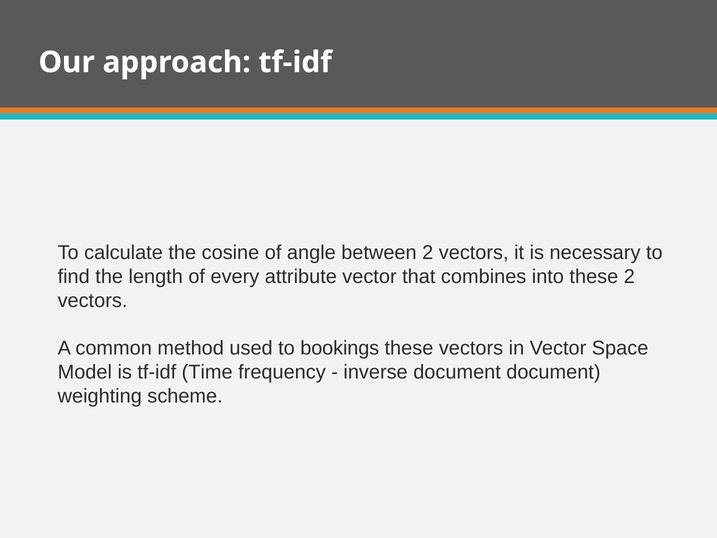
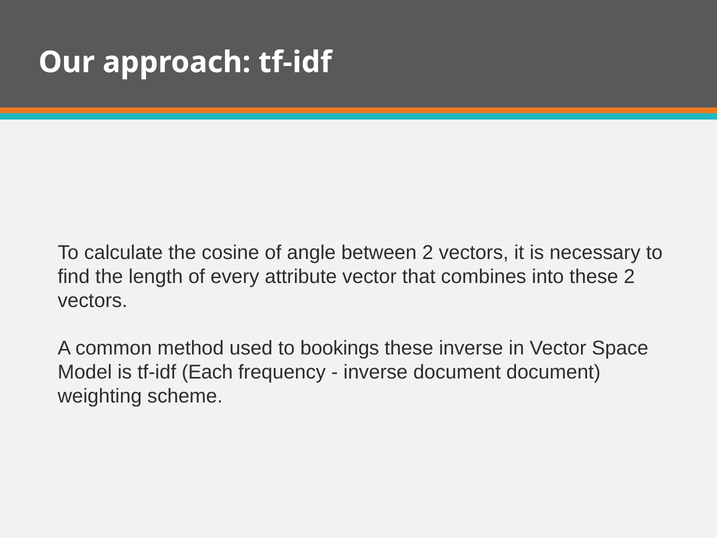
these vectors: vectors -> inverse
Time: Time -> Each
